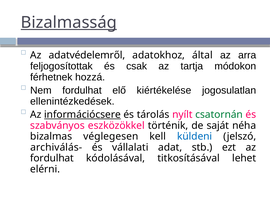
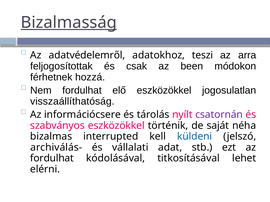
által: által -> teszi
tartja: tartja -> been
elő kiértékelése: kiértékelése -> eszközökkel
ellenintézkedések: ellenintézkedések -> visszaállíthatóság
információcsere underline: present -> none
csatornán colour: green -> purple
véglegesen: véglegesen -> interrupted
